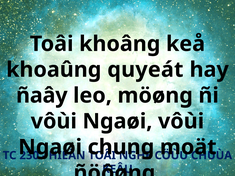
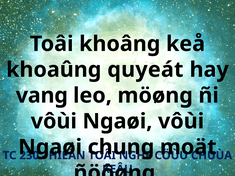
ñaây: ñaây -> vang
